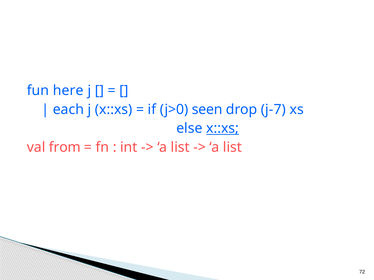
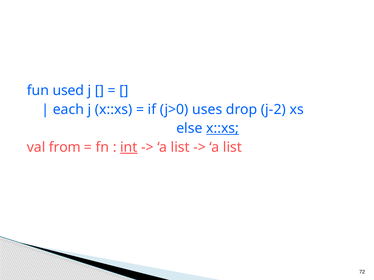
here: here -> used
seen: seen -> uses
j-7: j-7 -> j-2
int underline: none -> present
